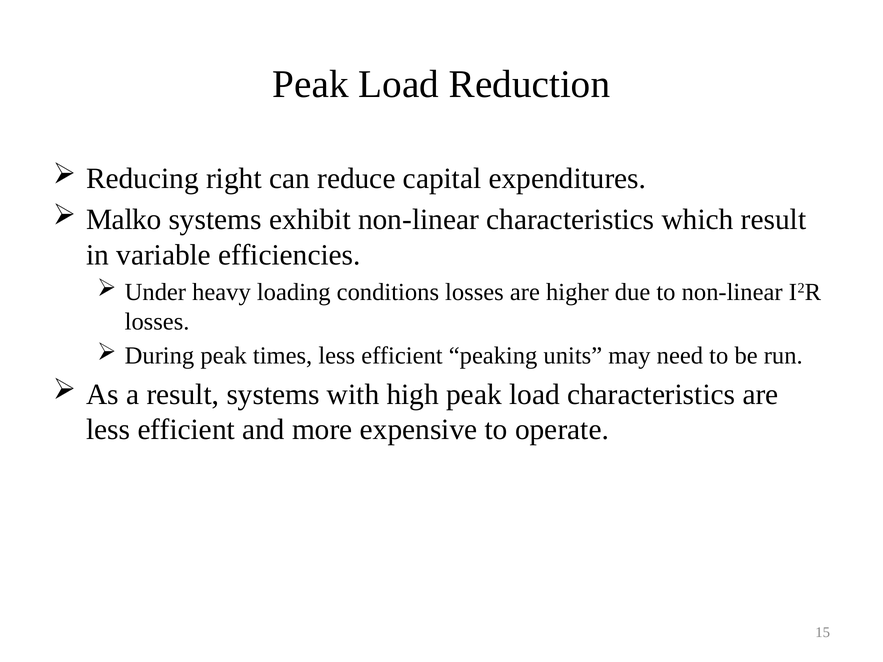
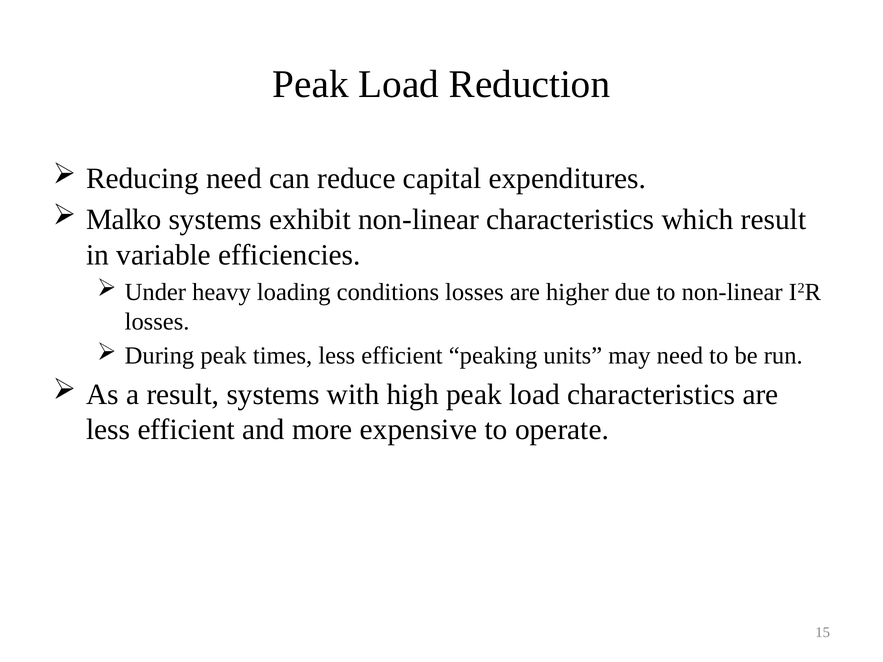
Reducing right: right -> need
